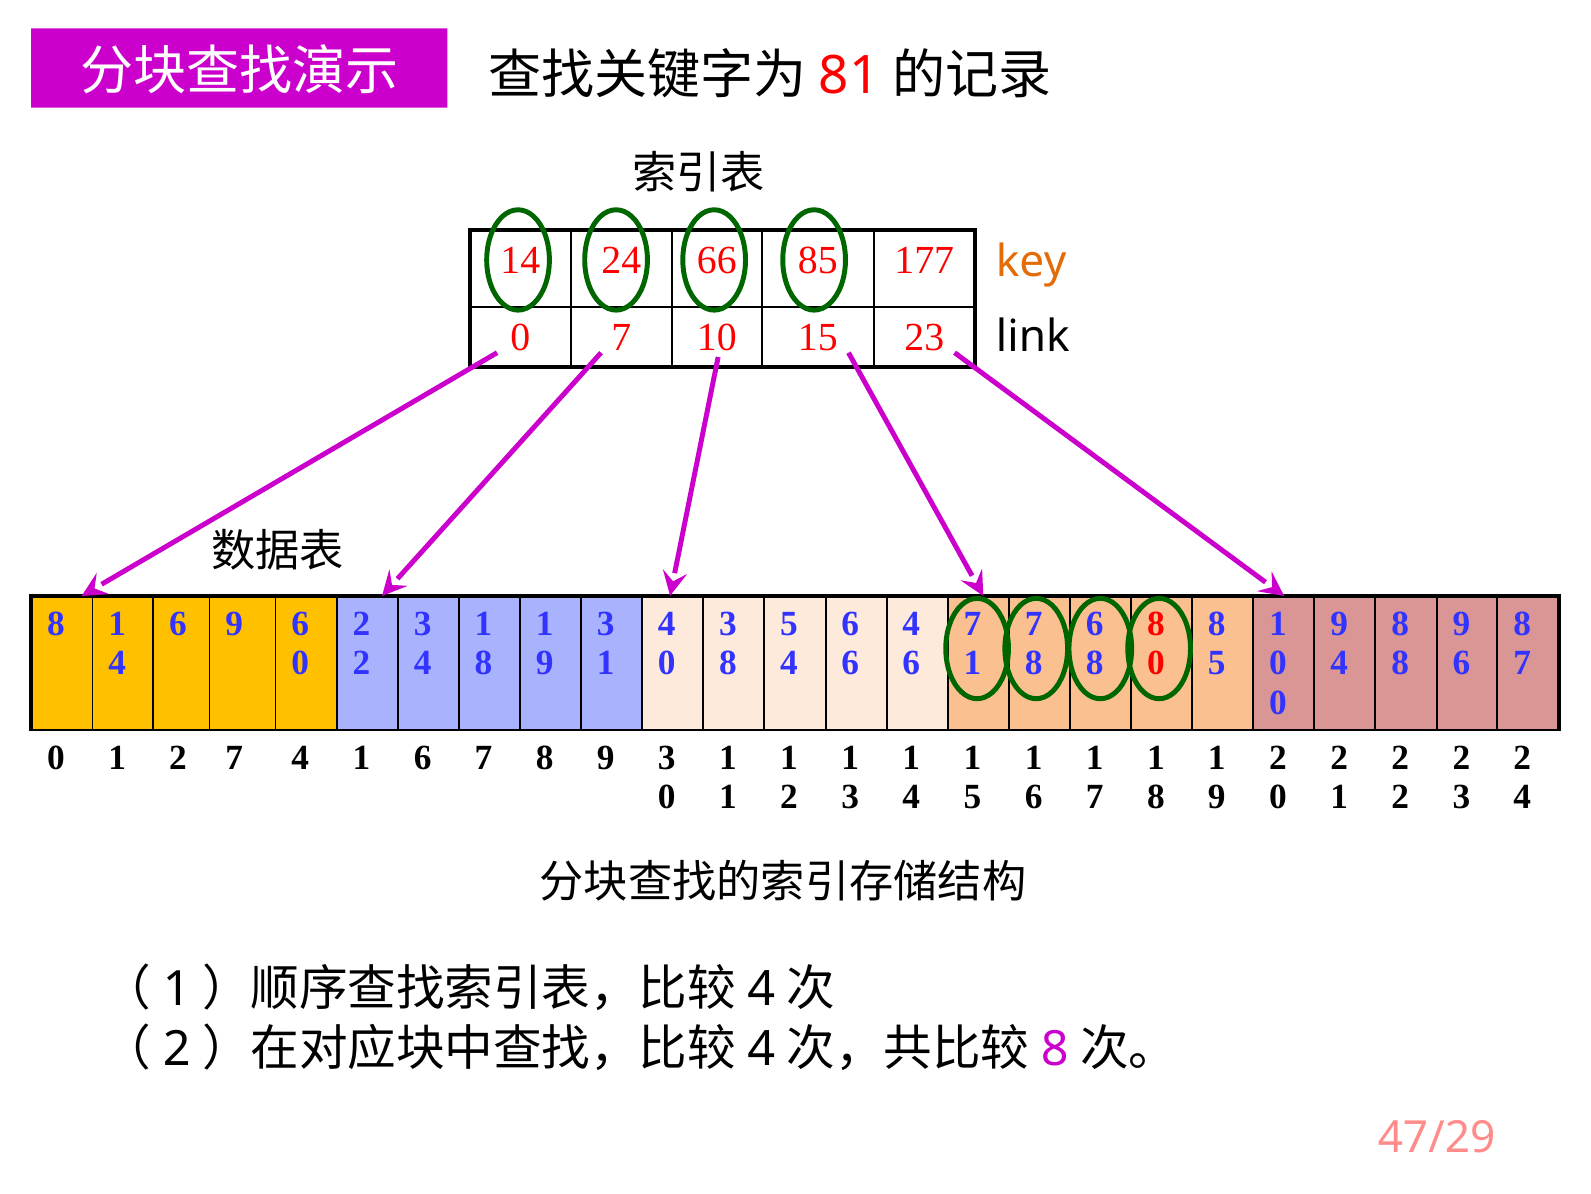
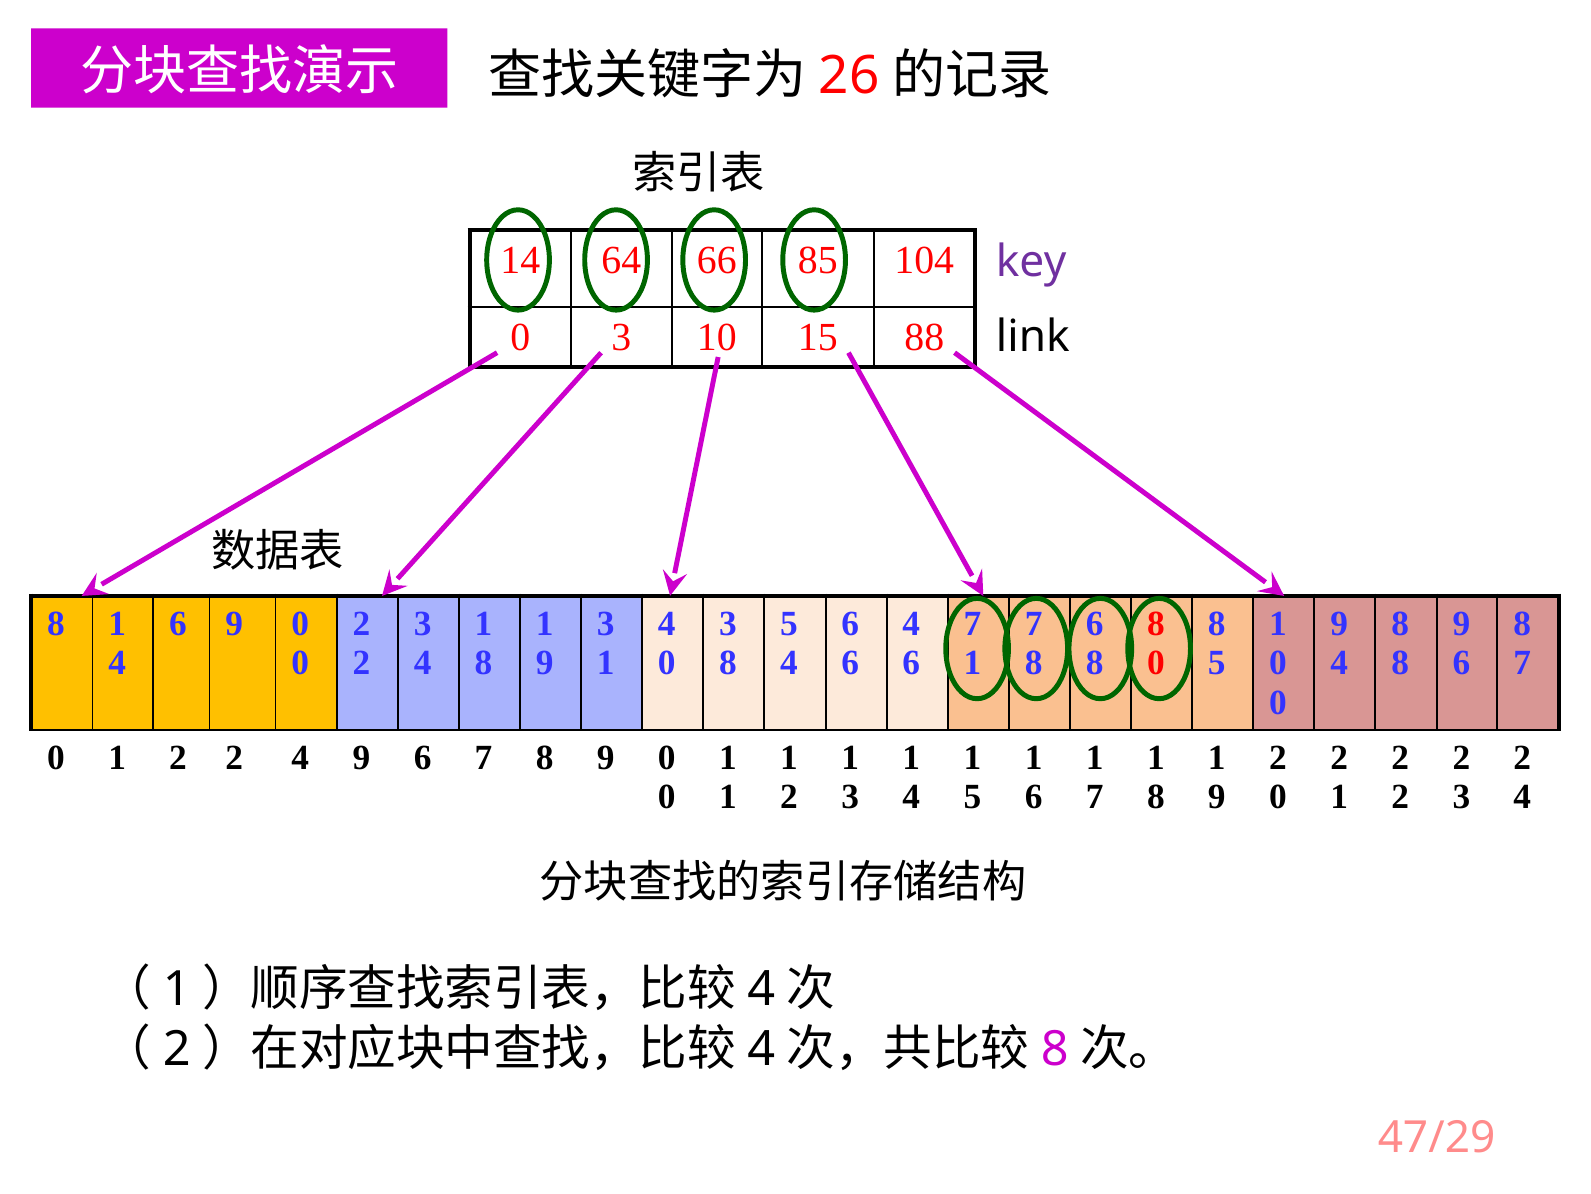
81: 81 -> 26
24: 24 -> 64
177: 177 -> 104
key colour: orange -> purple
7 at (621, 337): 7 -> 3
23: 23 -> 88
6 9 6: 6 -> 0
0 1 2 7: 7 -> 2
1 at (361, 757): 1 -> 9
8 9 3: 3 -> 0
